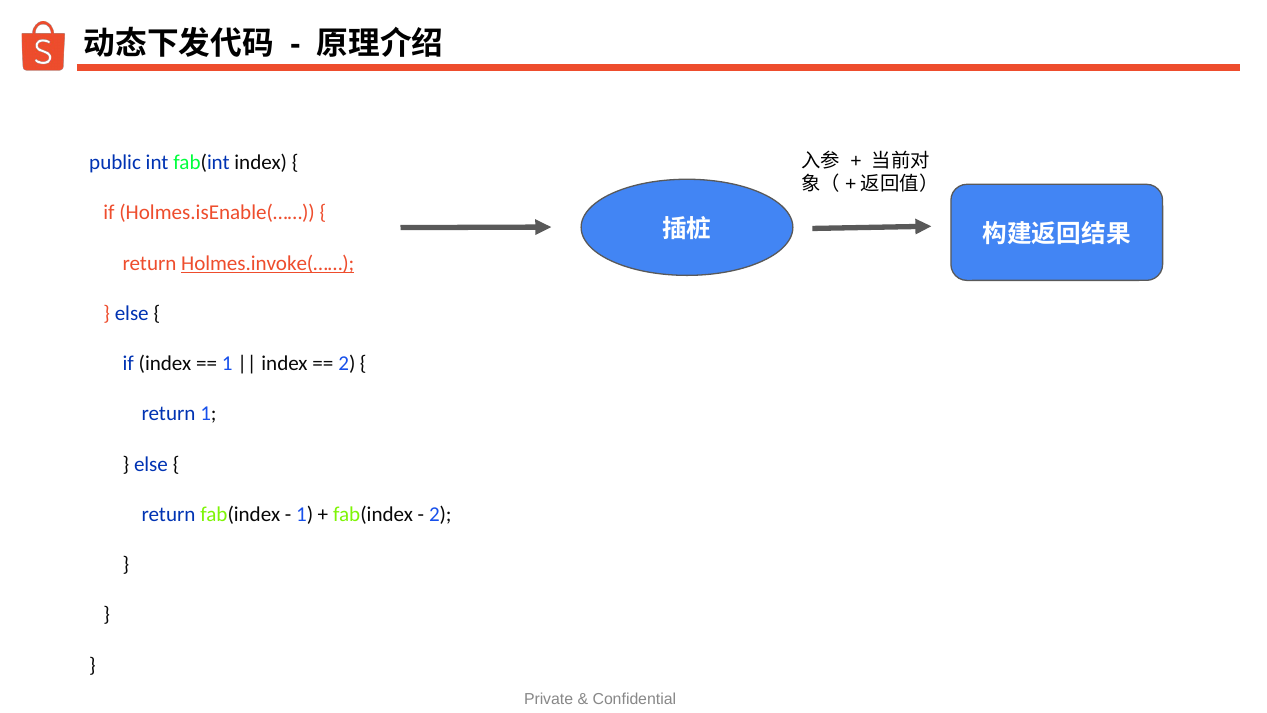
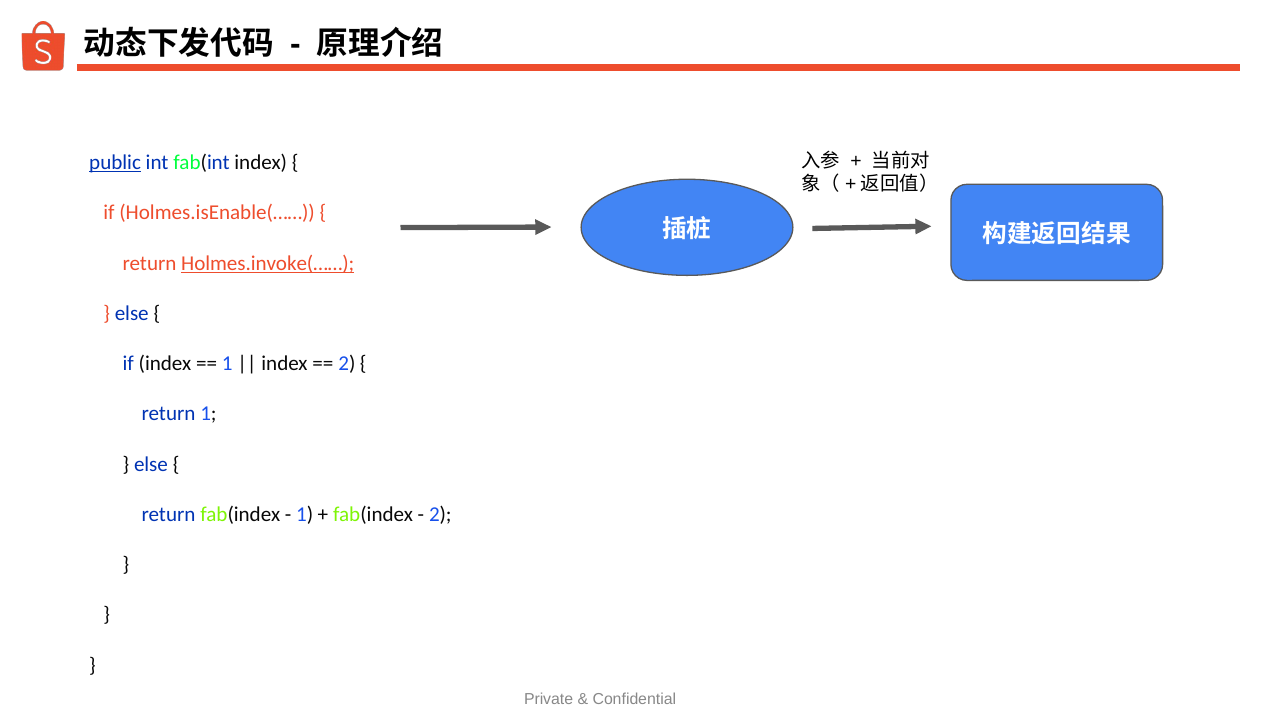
public underline: none -> present
